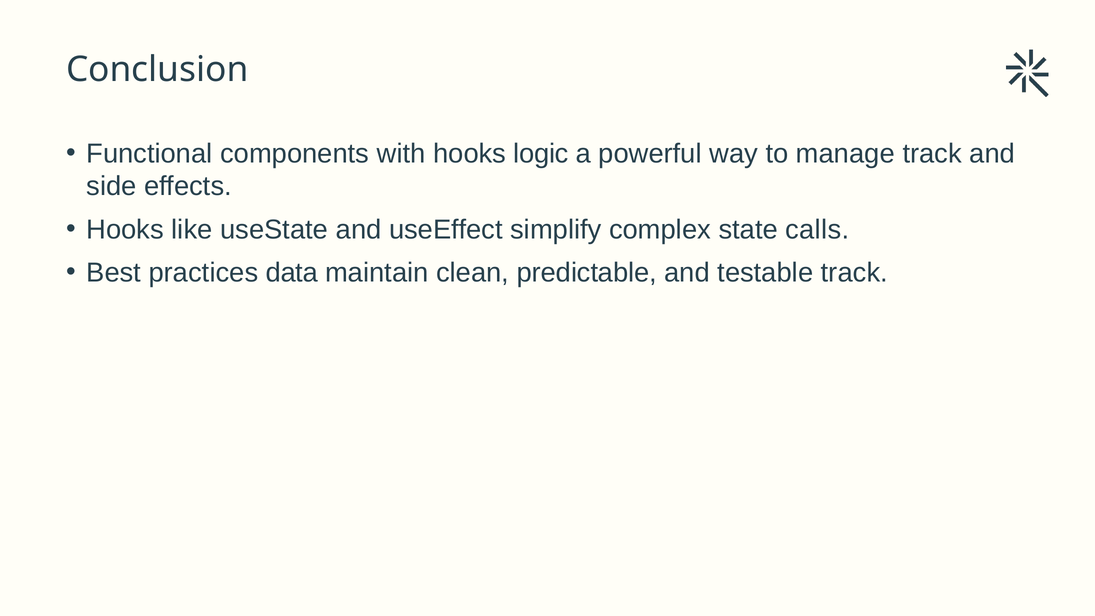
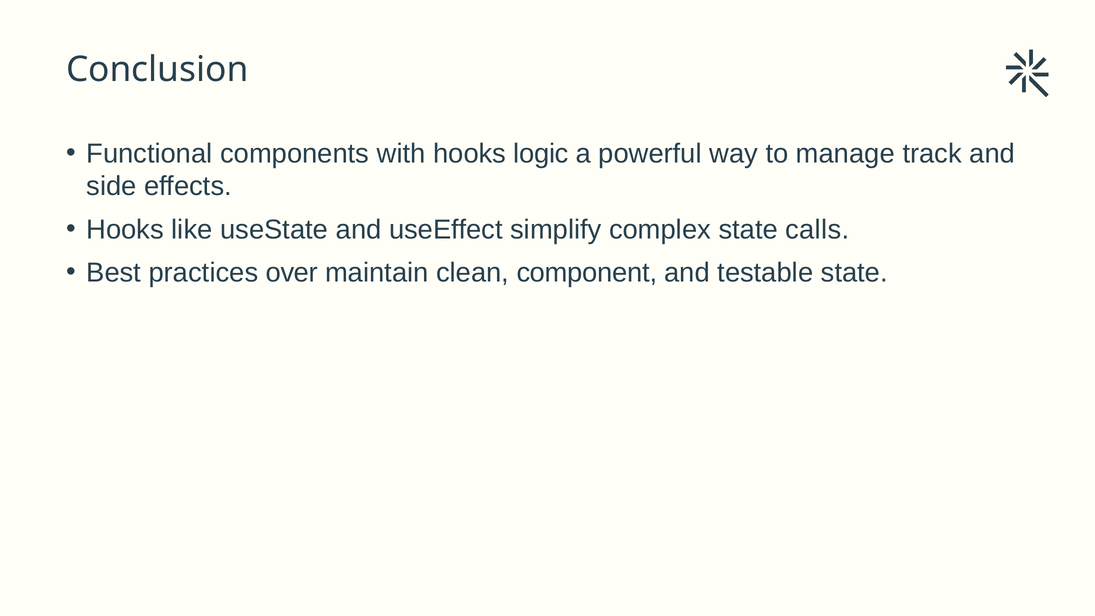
data: data -> over
predictable: predictable -> component
testable track: track -> state
